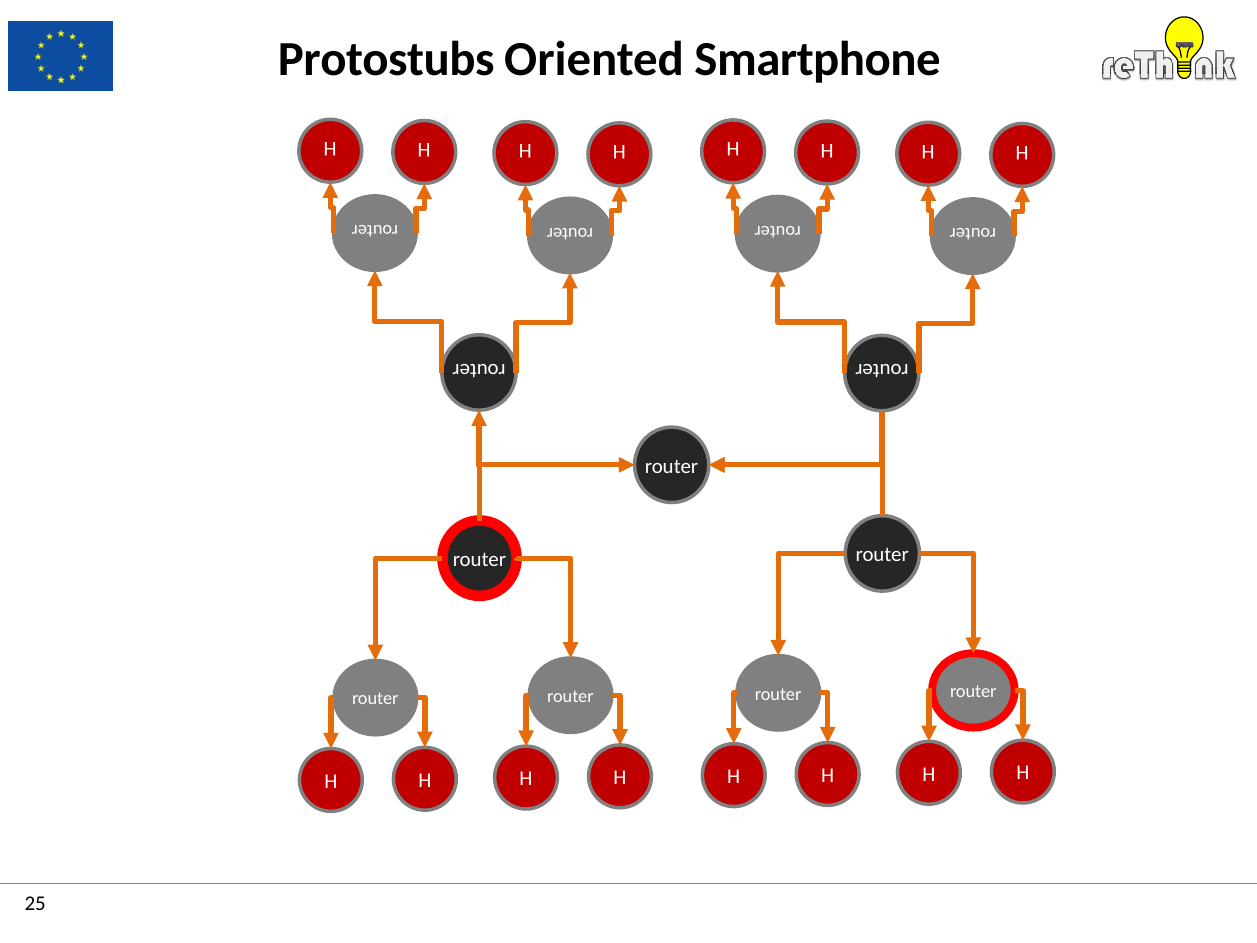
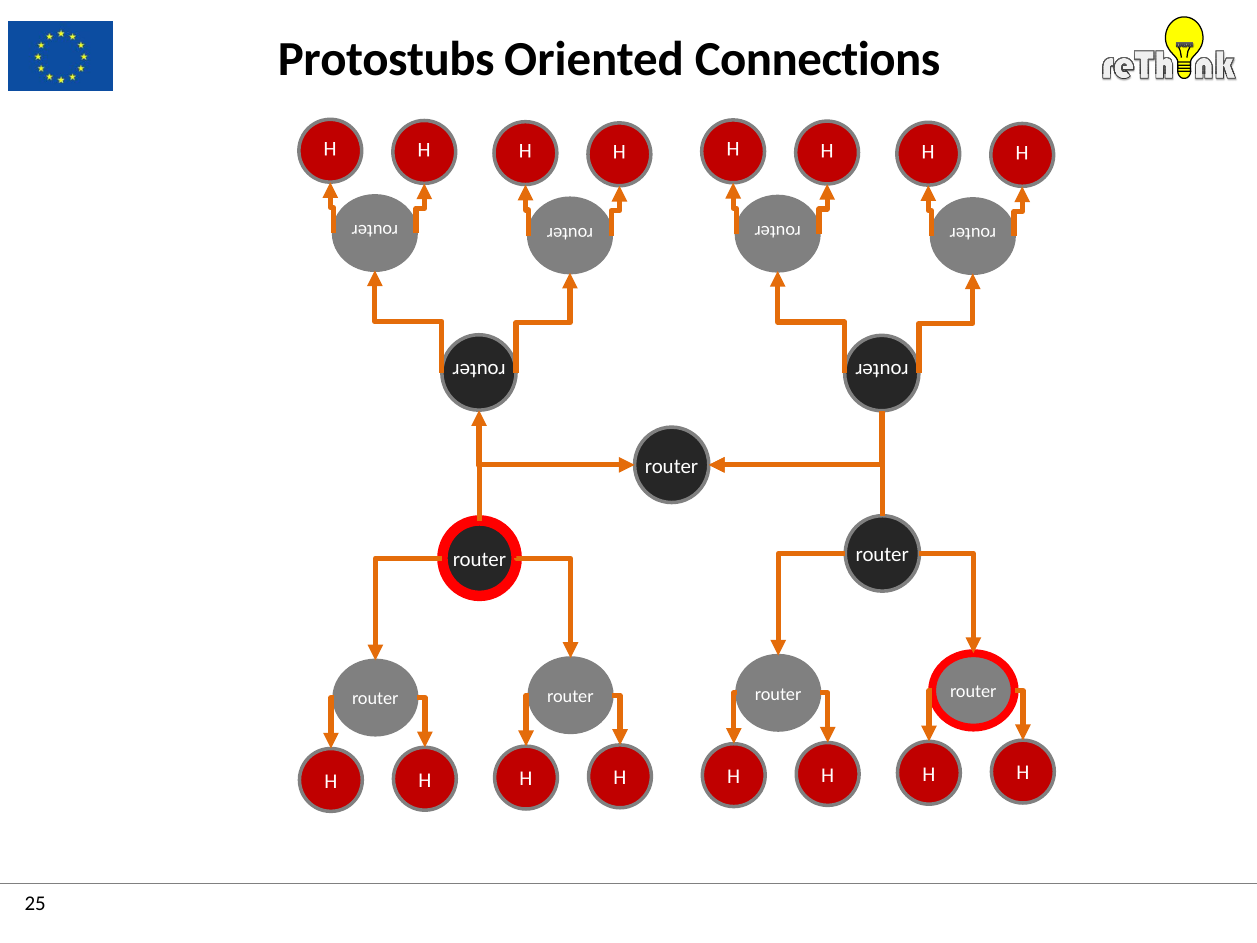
Smartphone: Smartphone -> Connections
